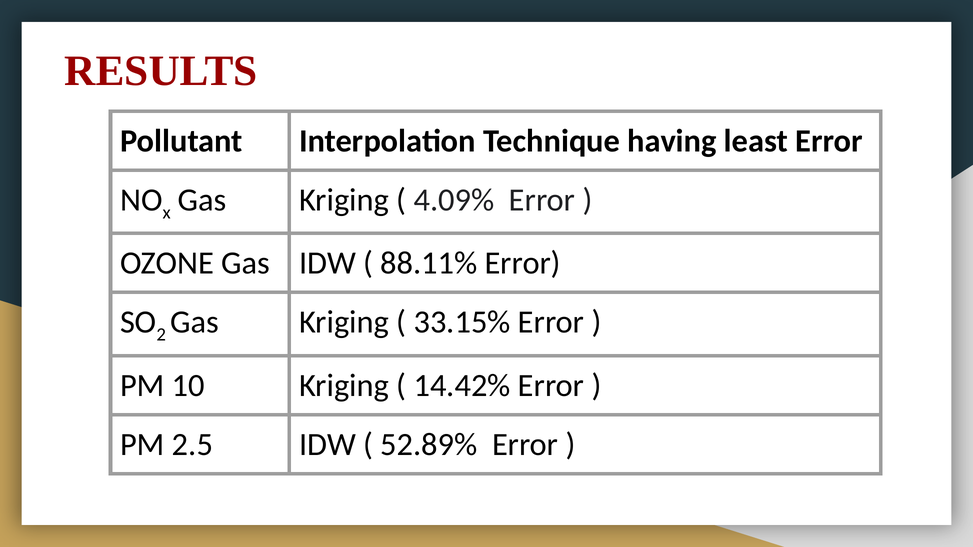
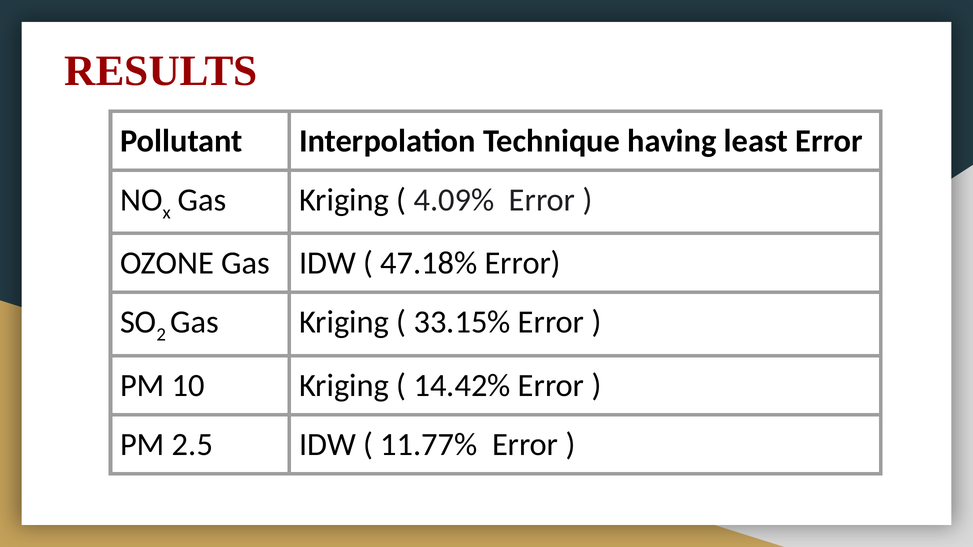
88.11%: 88.11% -> 47.18%
52.89%: 52.89% -> 11.77%
